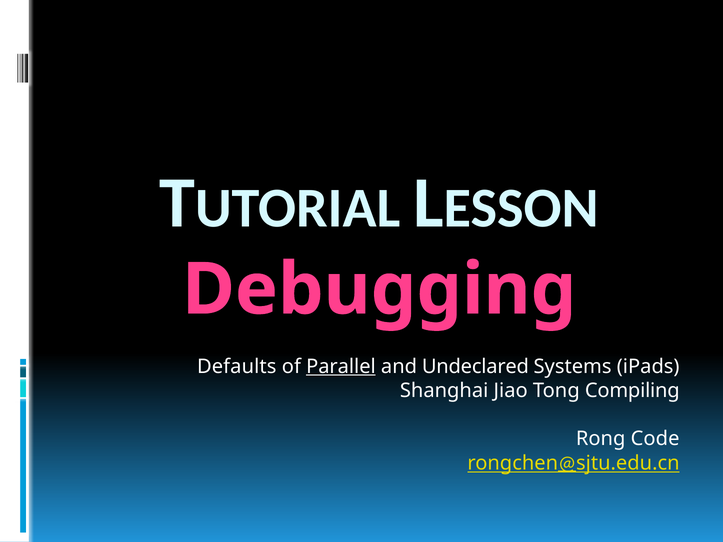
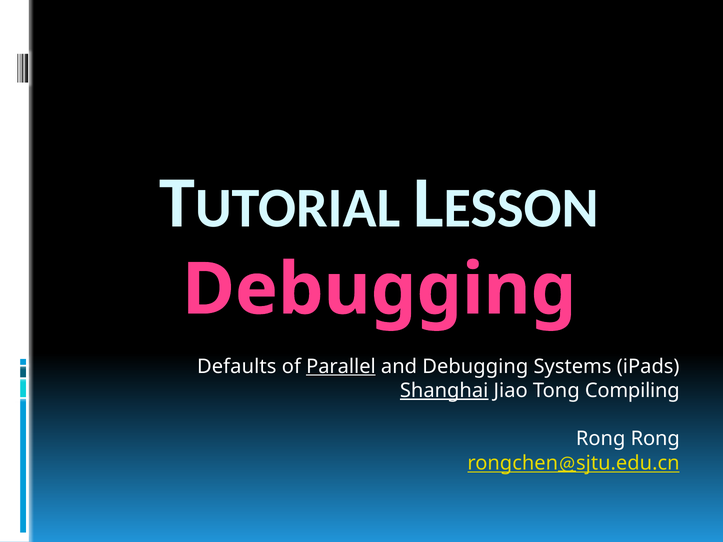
and Undeclared: Undeclared -> Debugging
Shanghai underline: none -> present
Rong Code: Code -> Rong
